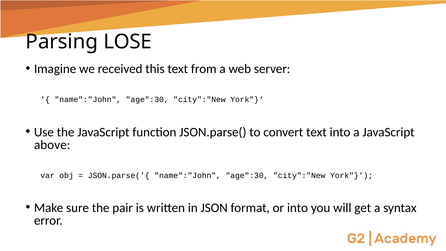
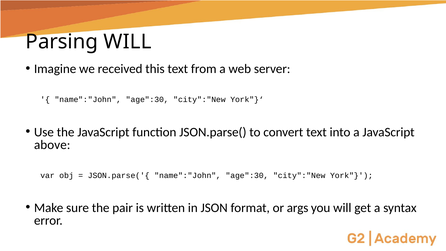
Parsing LOSE: LOSE -> WILL
or into: into -> args
